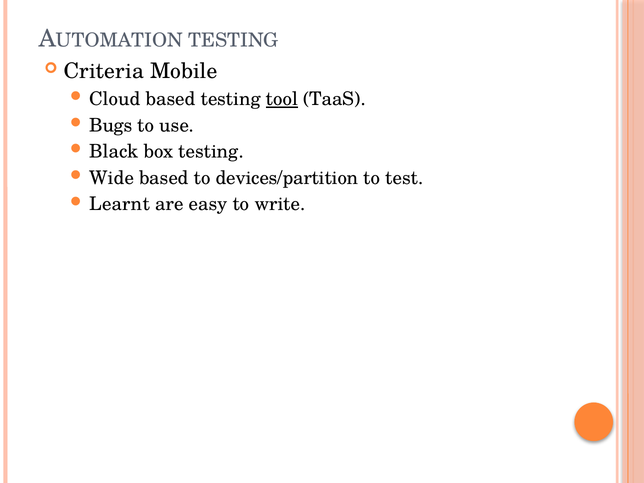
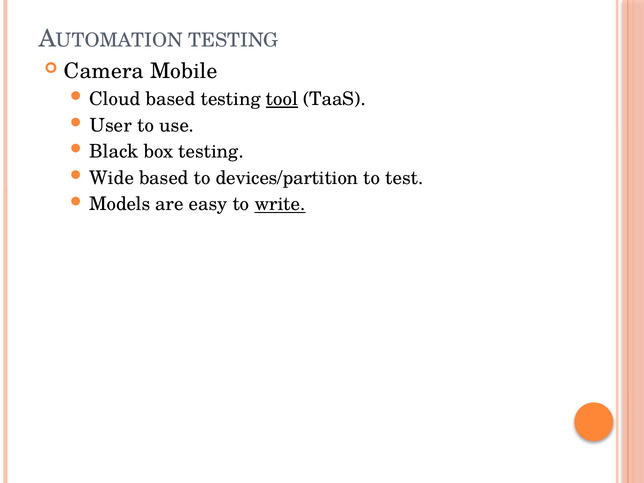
Criteria: Criteria -> Camera
Bugs: Bugs -> User
Learnt: Learnt -> Models
write underline: none -> present
